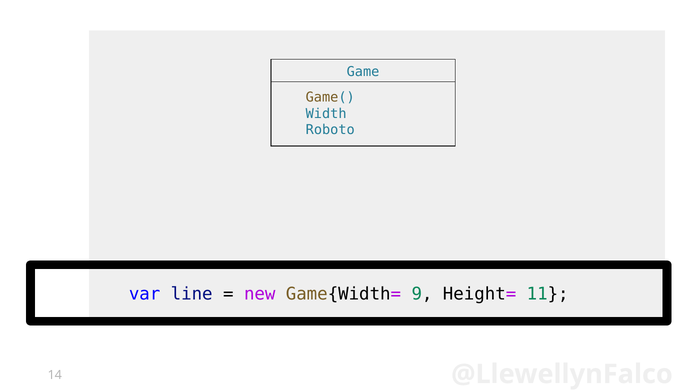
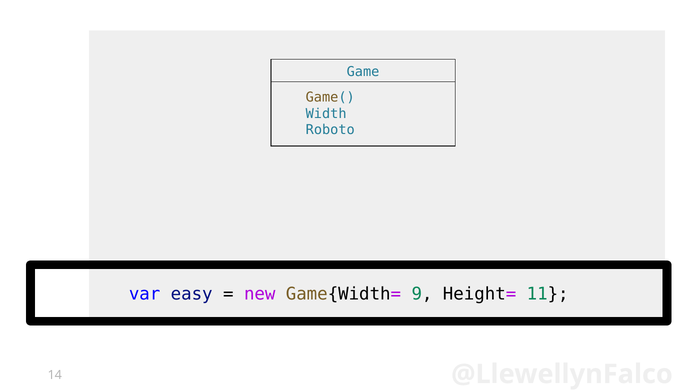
line: line -> easy
